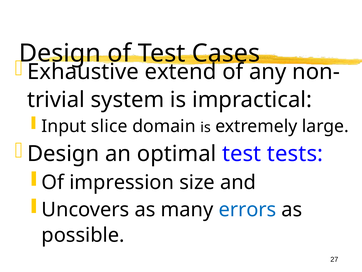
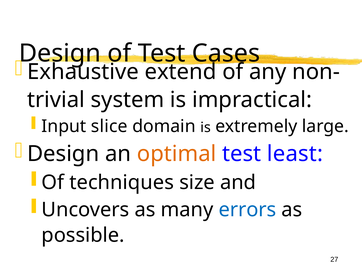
optimal colour: black -> orange
tests: tests -> least
impression: impression -> techniques
